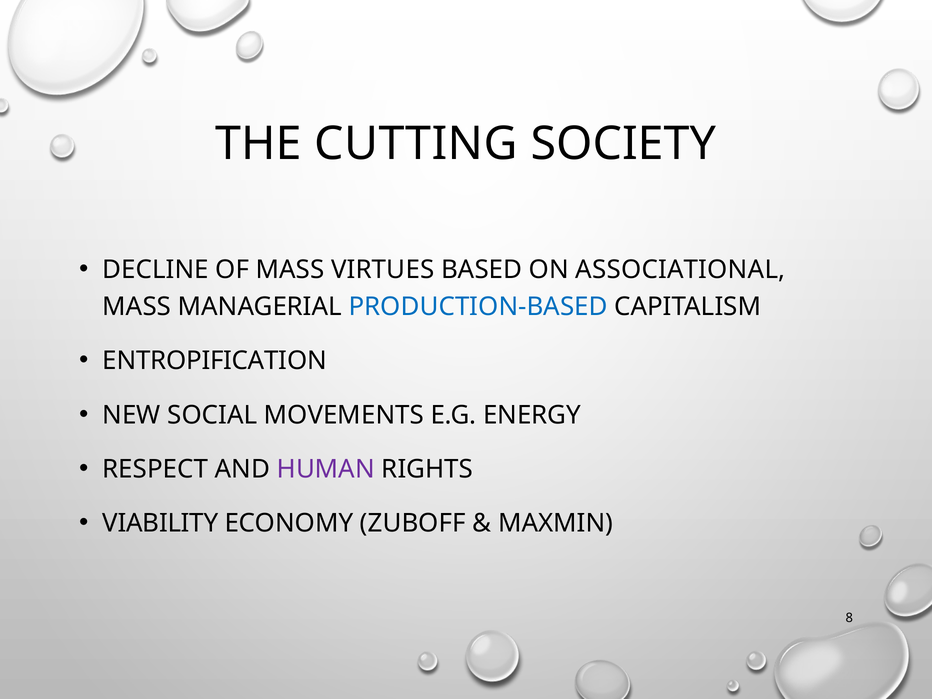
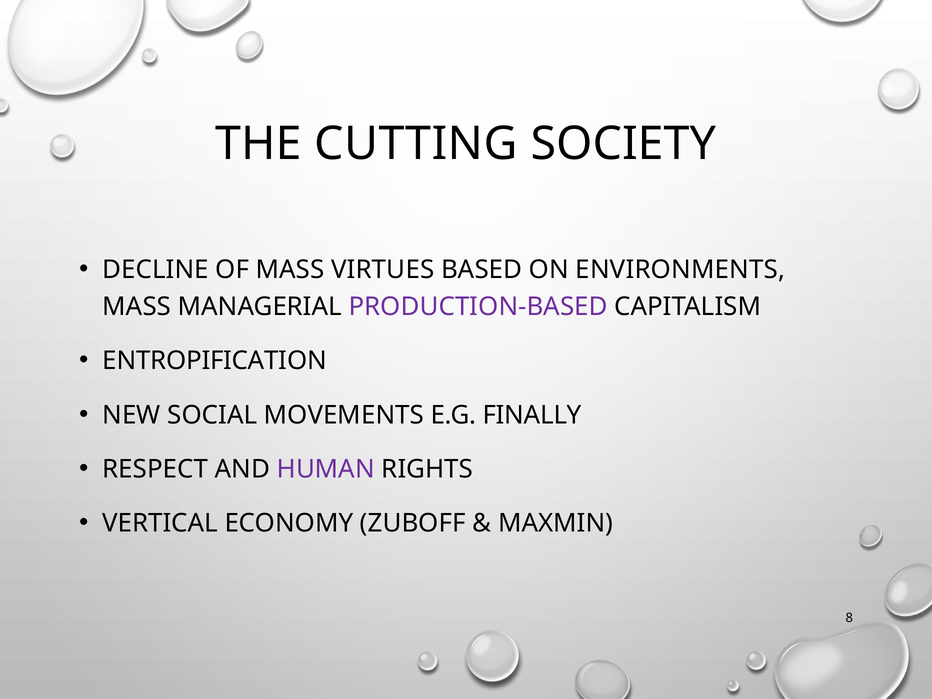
ASSOCIATIONAL: ASSOCIATIONAL -> ENVIRONMENTS
PRODUCTION-BASED colour: blue -> purple
ENERGY: ENERGY -> FINALLY
VIABILITY: VIABILITY -> VERTICAL
